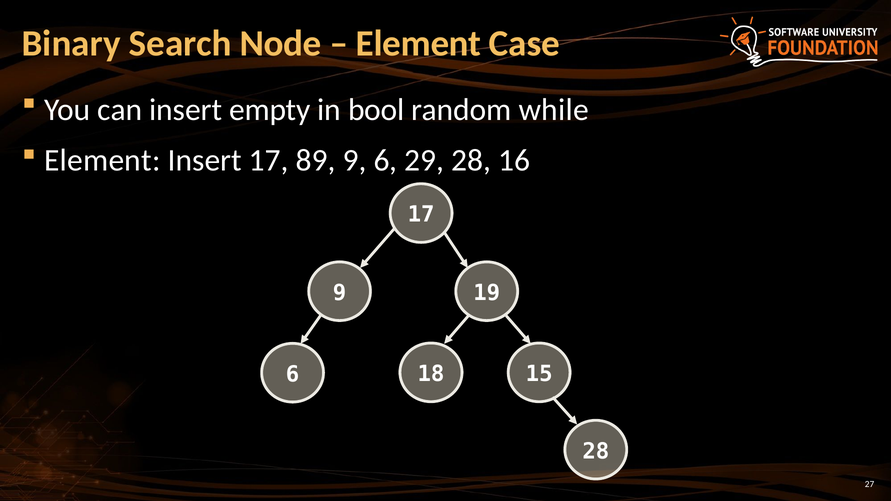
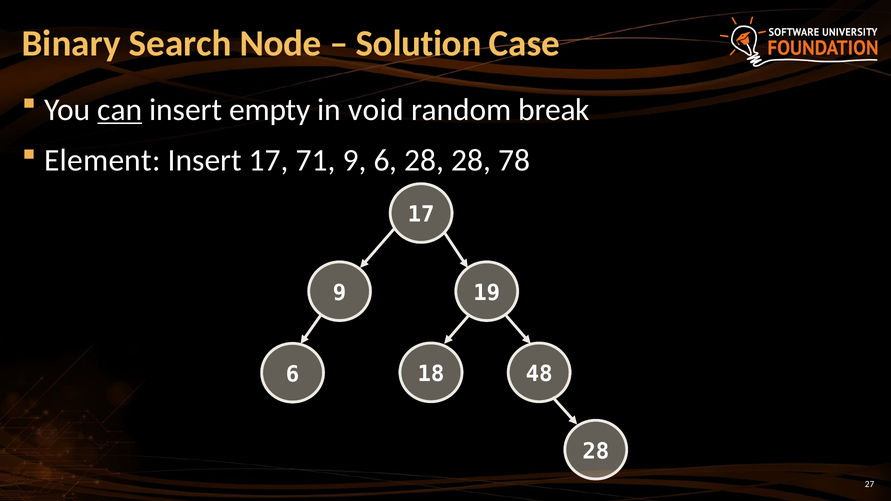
Element at (419, 43): Element -> Solution
can underline: none -> present
bool: bool -> void
while: while -> break
89: 89 -> 71
9 6 29: 29 -> 28
16: 16 -> 78
15: 15 -> 48
